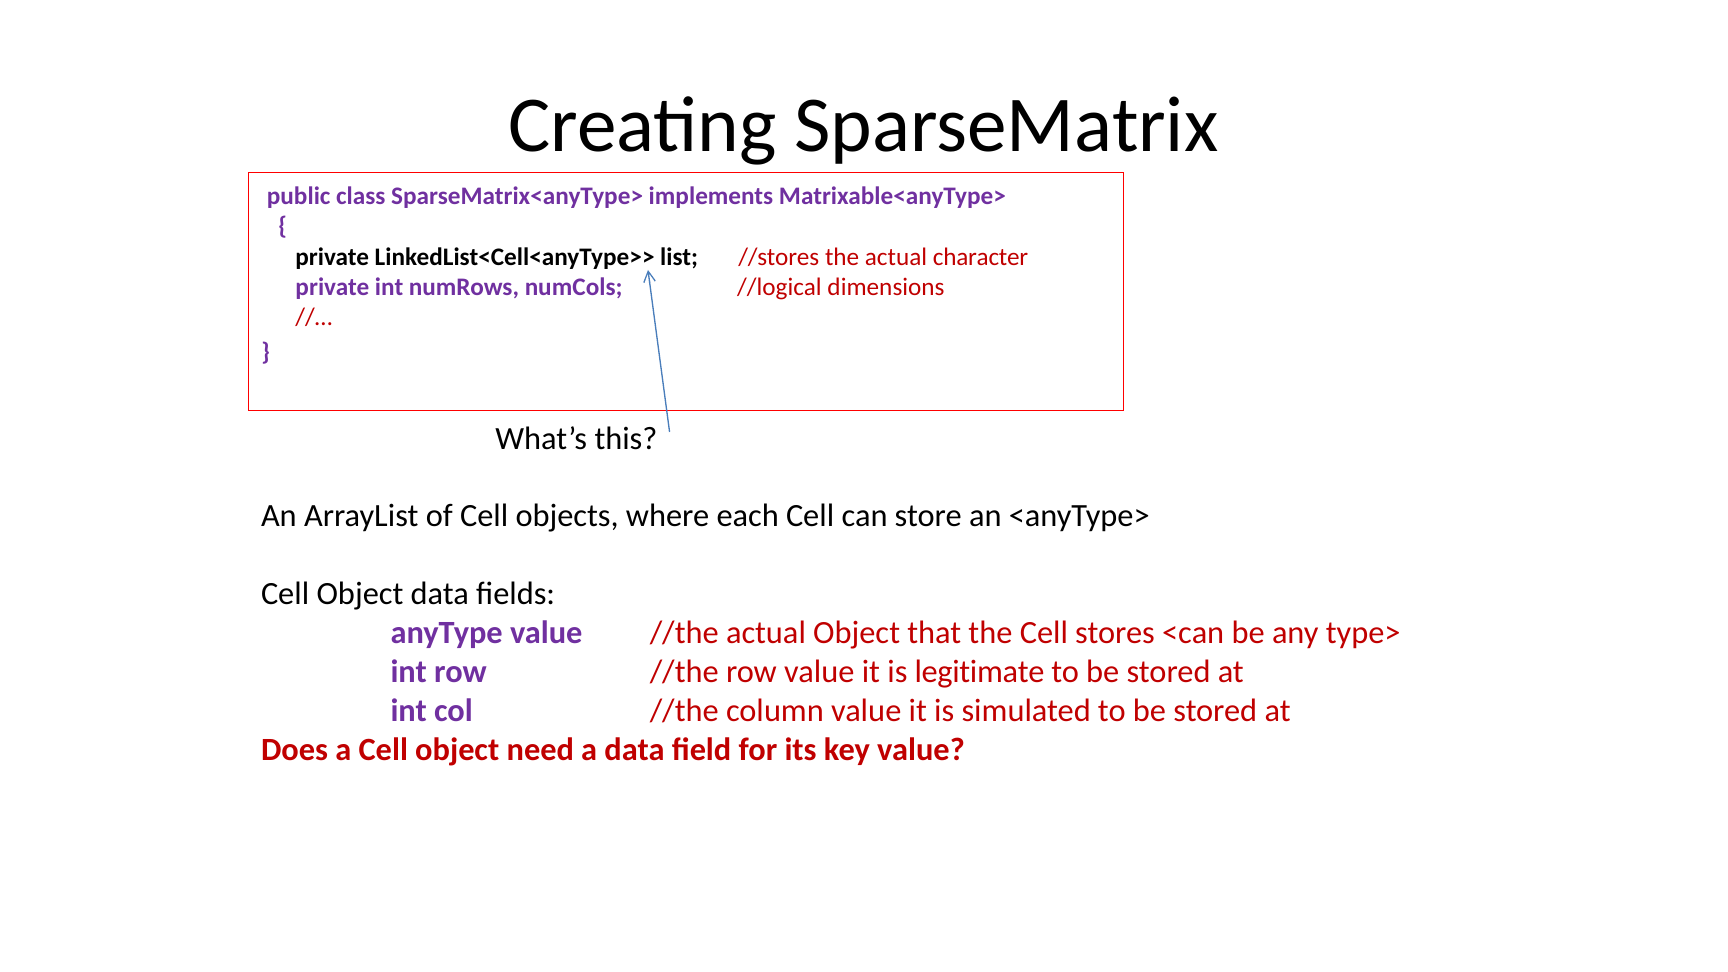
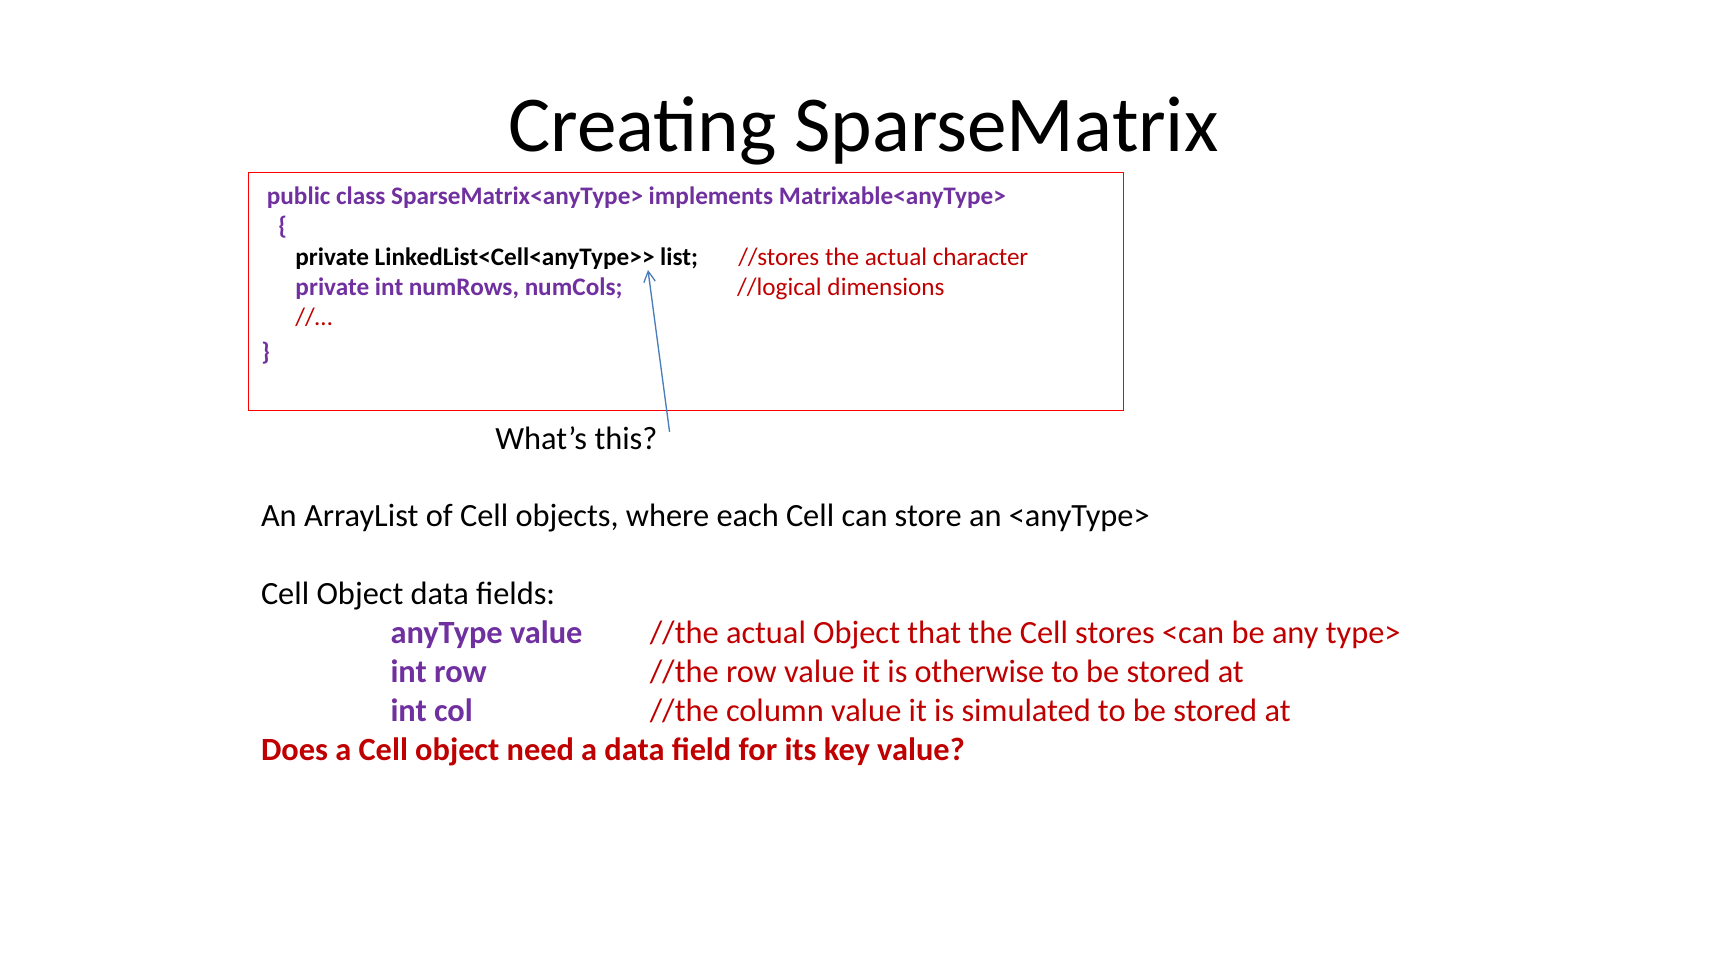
legitimate: legitimate -> otherwise
